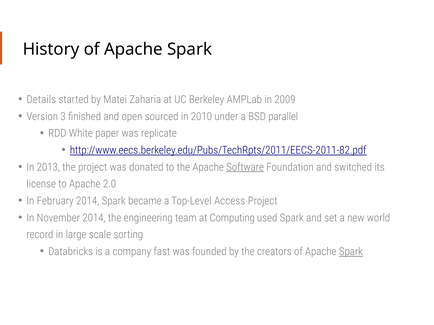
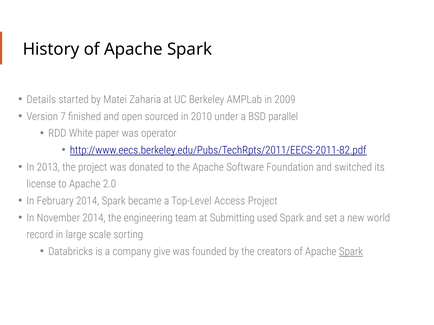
3: 3 -> 7
replicate: replicate -> operator
Software underline: present -> none
Computing: Computing -> Submitting
fast: fast -> give
